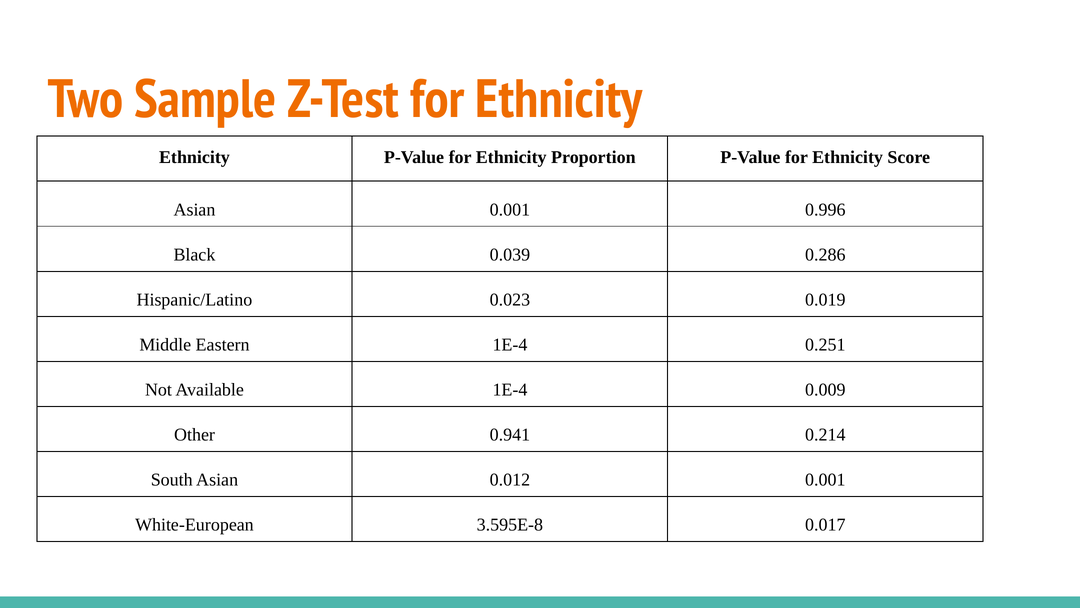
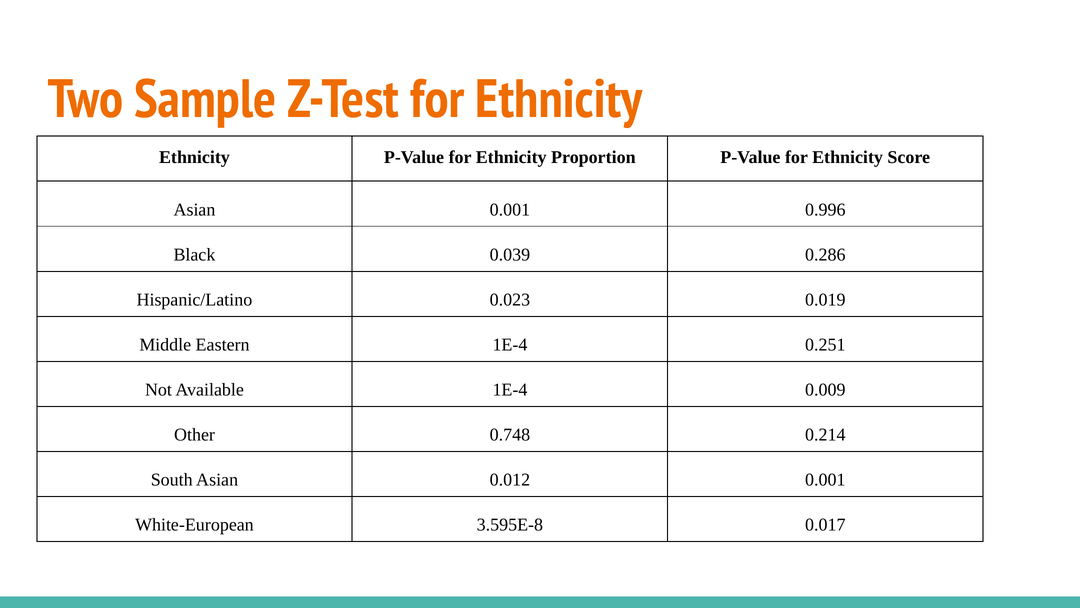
0.941: 0.941 -> 0.748
